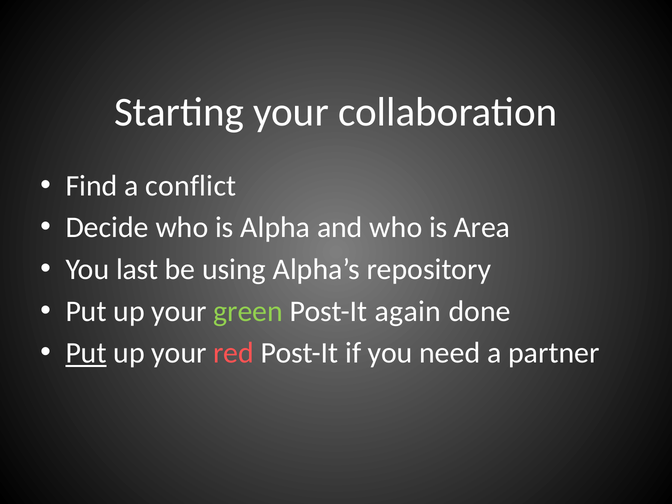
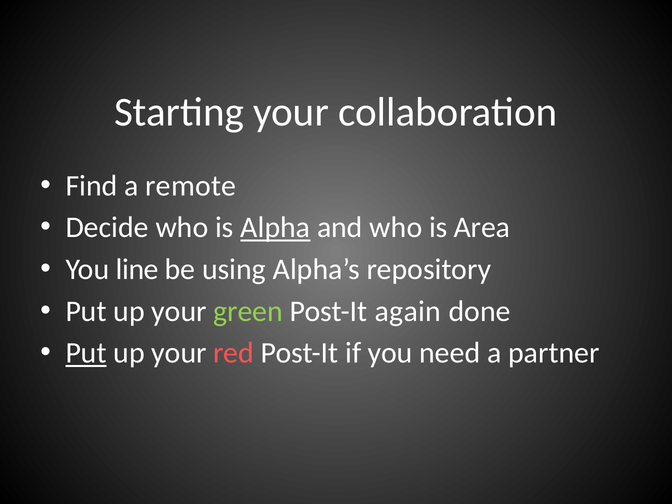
conflict: conflict -> remote
Alpha underline: none -> present
last: last -> line
